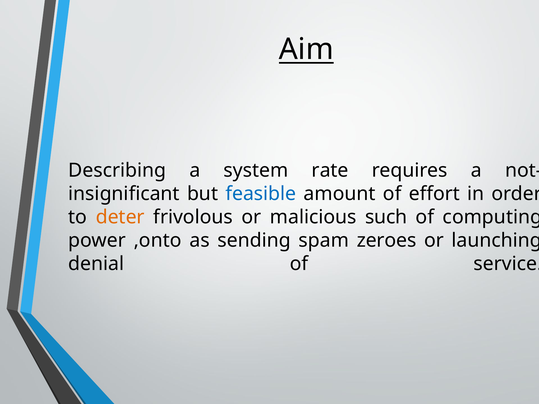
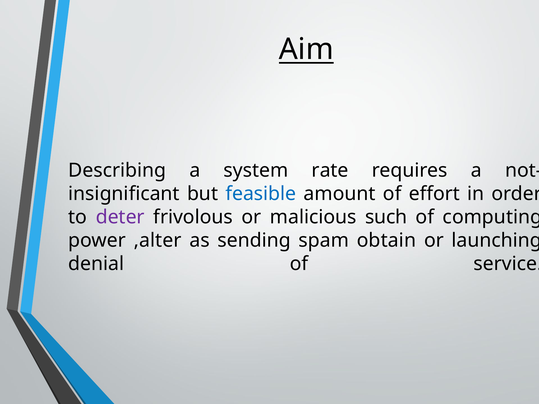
deter colour: orange -> purple
,onto: ,onto -> ,alter
zeroes: zeroes -> obtain
